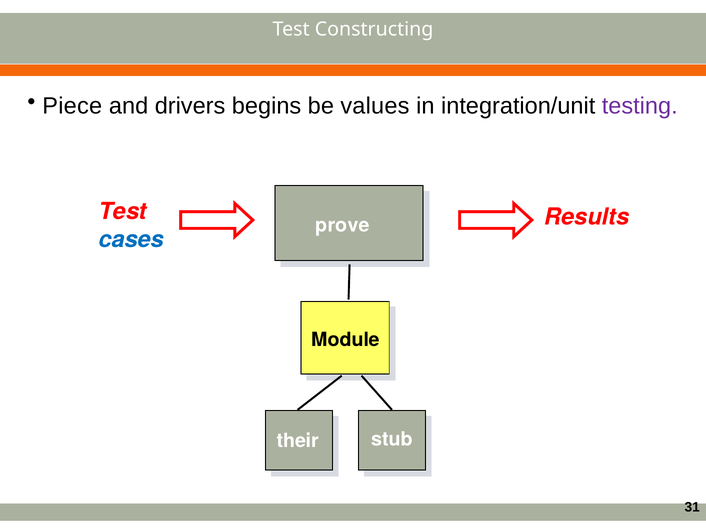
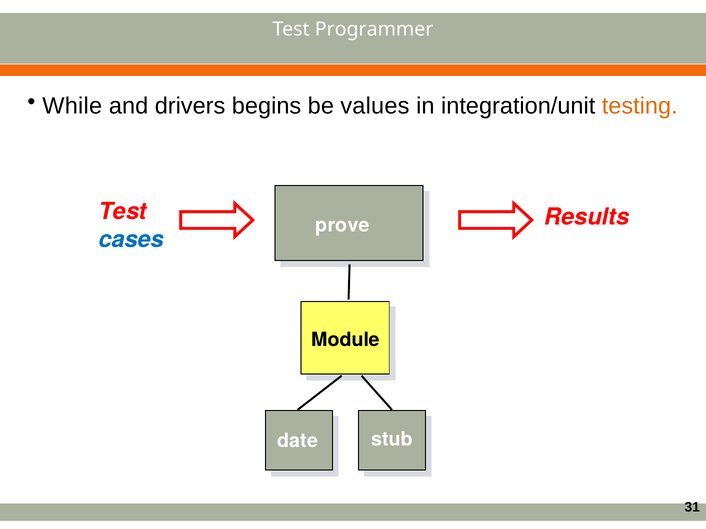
Constructing: Constructing -> Programmer
Piece: Piece -> While
testing colour: purple -> orange
their: their -> date
